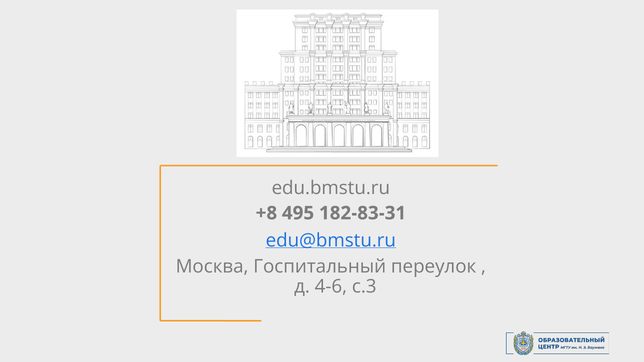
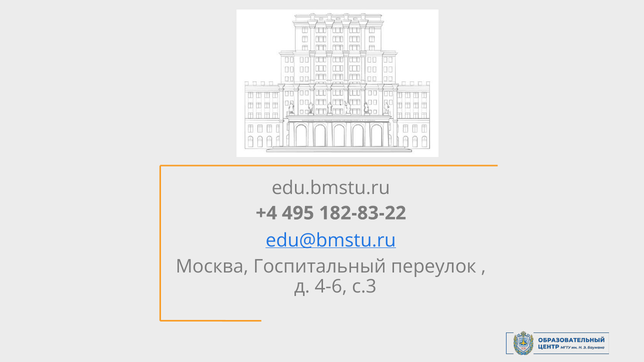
+8: +8 -> +4
182-83-31: 182-83-31 -> 182-83-22
